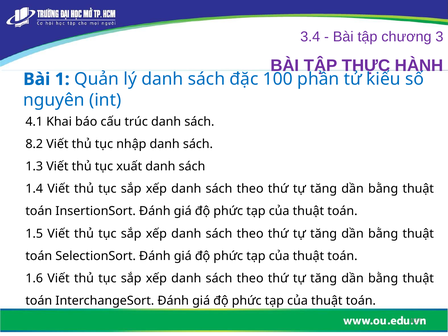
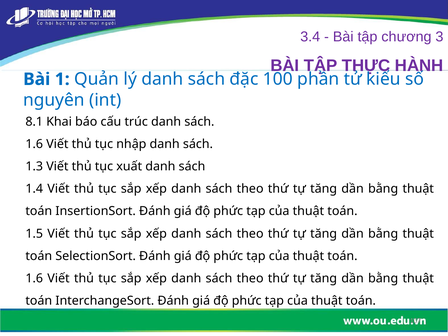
4.1: 4.1 -> 8.1
8.2 at (34, 144): 8.2 -> 1.6
